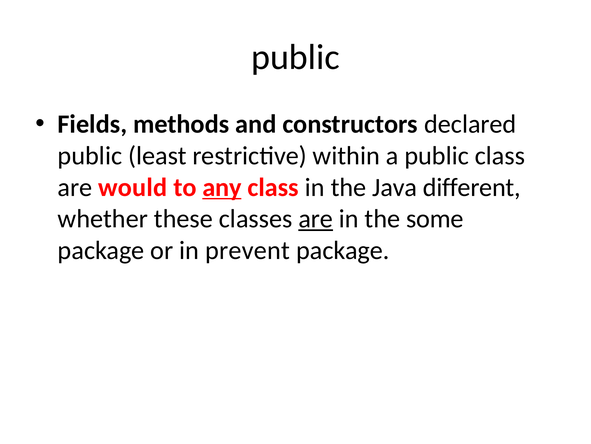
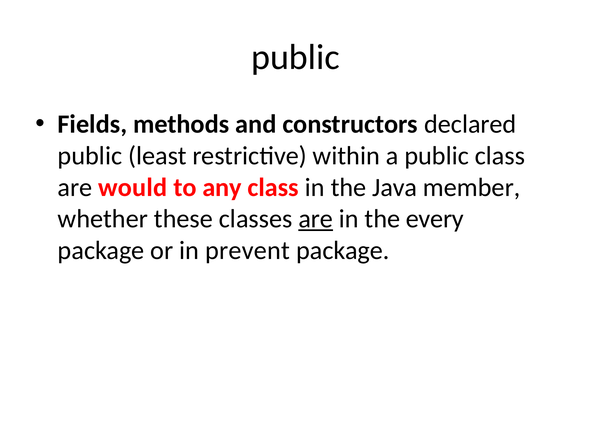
any underline: present -> none
different: different -> member
some: some -> every
